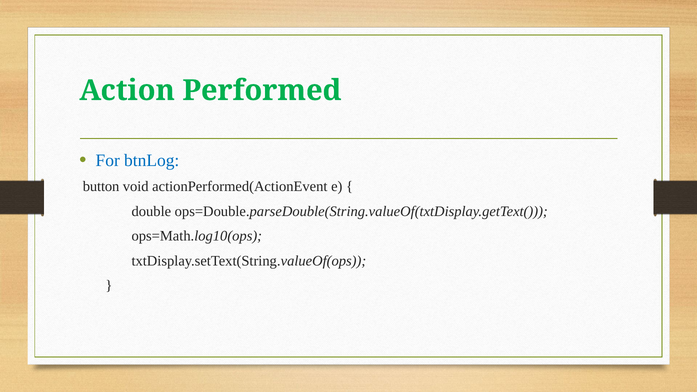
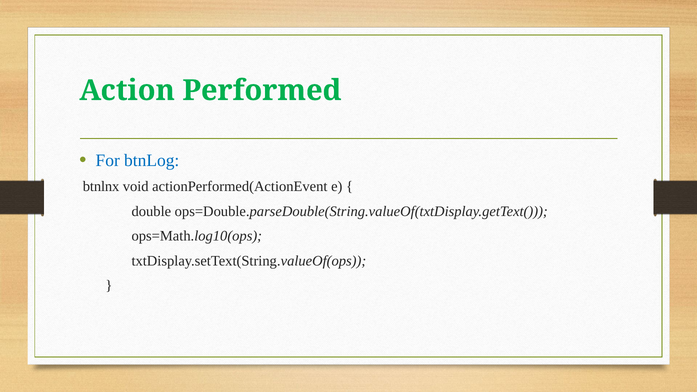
button: button -> btnlnx
